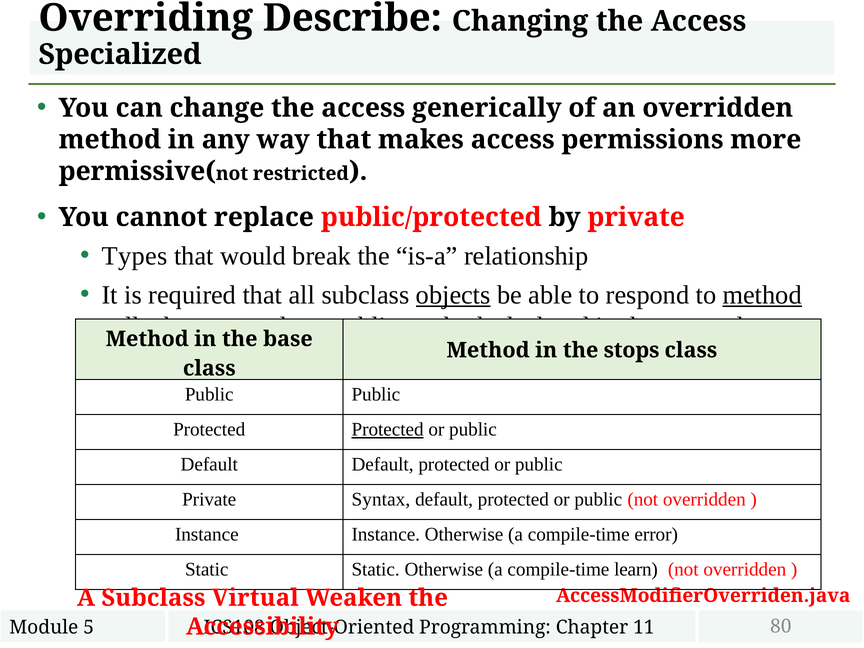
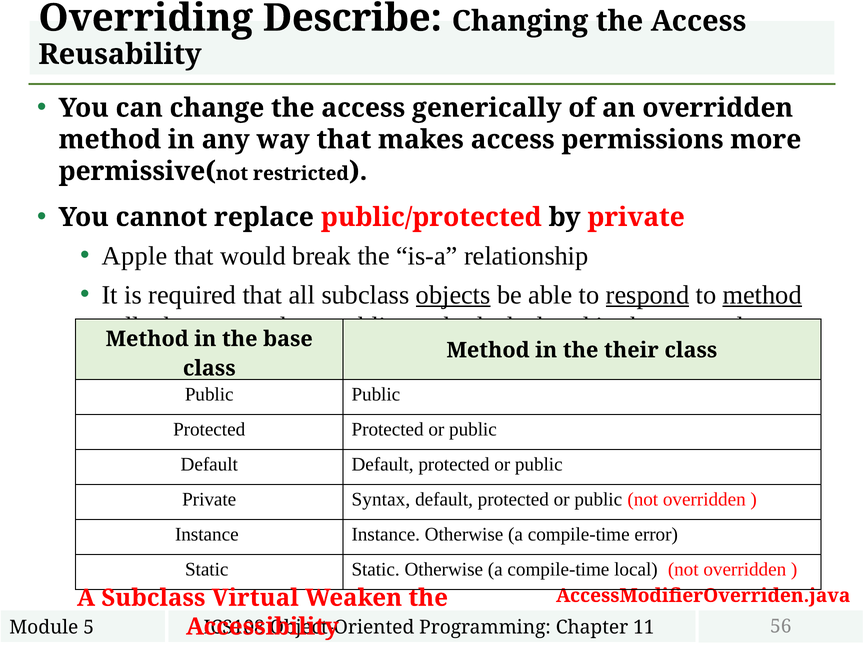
Specialized: Specialized -> Reusability
Types: Types -> Apple
respond underline: none -> present
stops: stops -> their
Protected at (388, 429) underline: present -> none
learn: learn -> local
80: 80 -> 56
